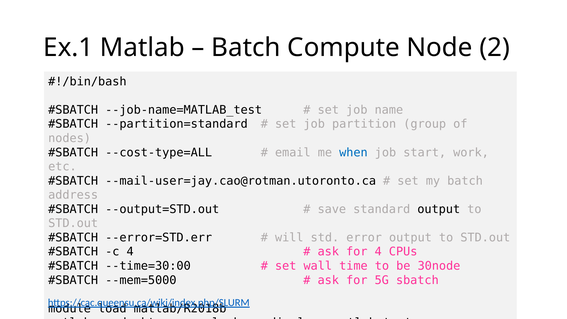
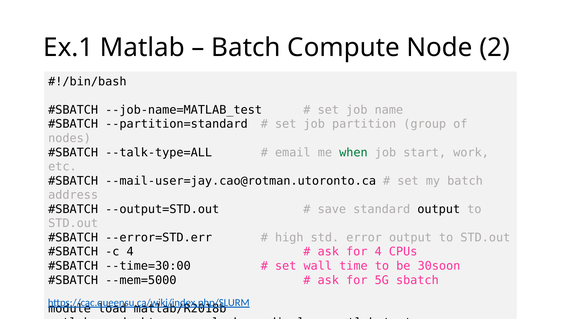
--cost-type=ALL: --cost-type=ALL -> --talk-type=ALL
when colour: blue -> green
will: will -> high
30node: 30node -> 30soon
